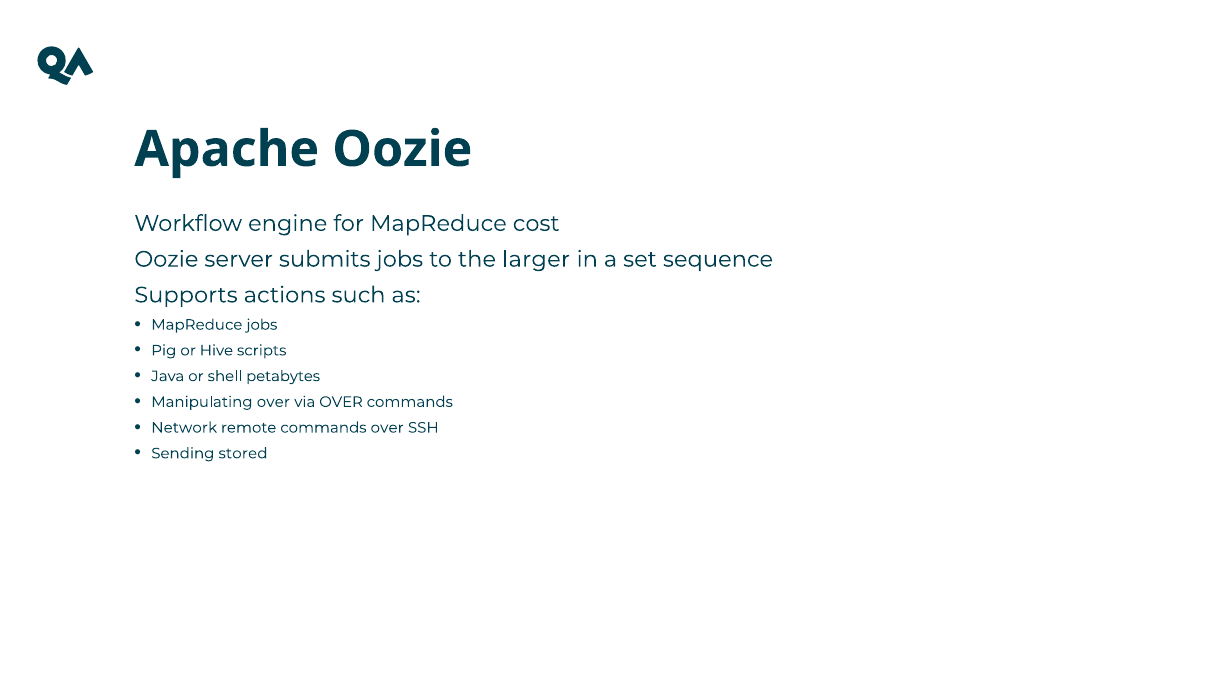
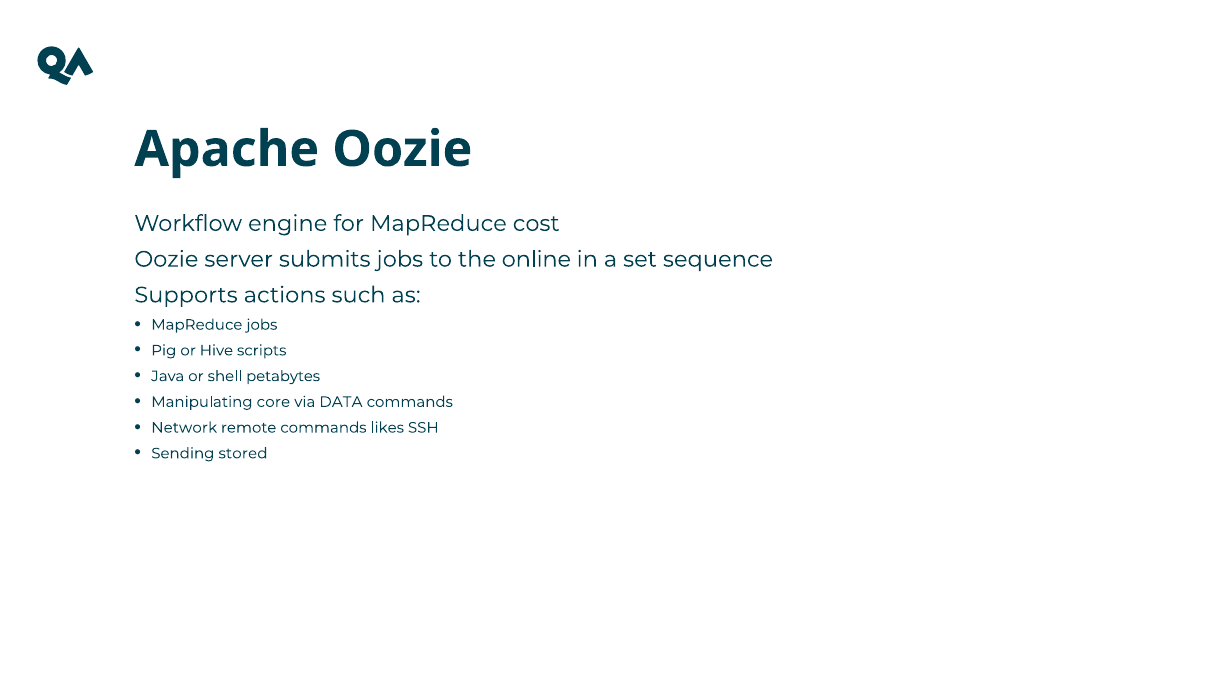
larger: larger -> online
Manipulating over: over -> core
via OVER: OVER -> DATA
commands over: over -> likes
